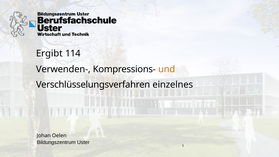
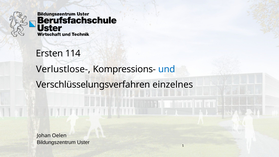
Ergibt: Ergibt -> Ersten
Verwenden-: Verwenden- -> Verlustlose-
und colour: orange -> blue
